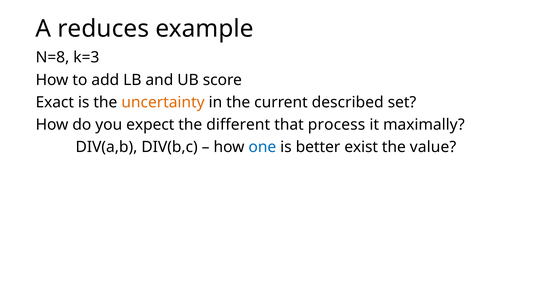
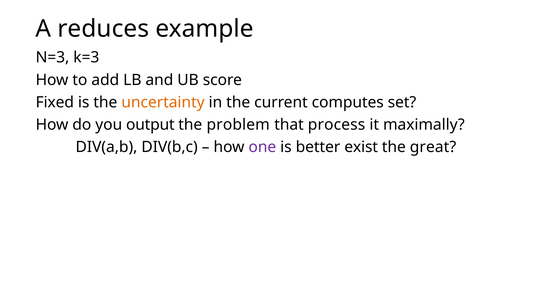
N=8: N=8 -> N=3
Exact: Exact -> Fixed
described: described -> computes
expect: expect -> output
different: different -> problem
one colour: blue -> purple
value: value -> great
